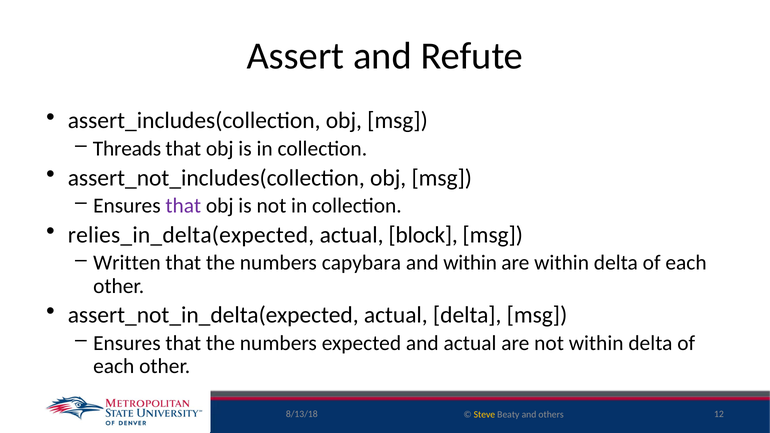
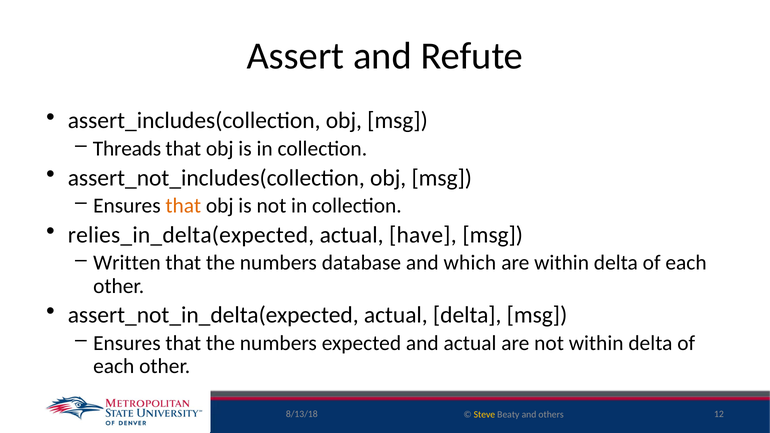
that at (183, 206) colour: purple -> orange
block: block -> have
capybara: capybara -> database
and within: within -> which
